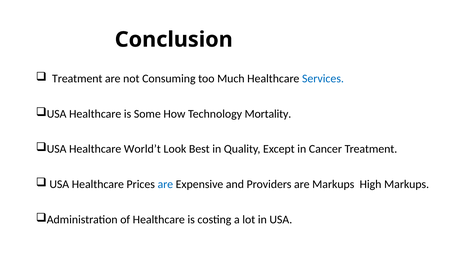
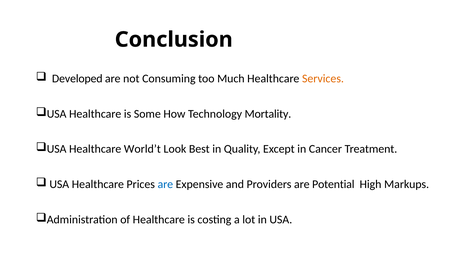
Treatment at (77, 79): Treatment -> Developed
Services colour: blue -> orange
are Markups: Markups -> Potential
